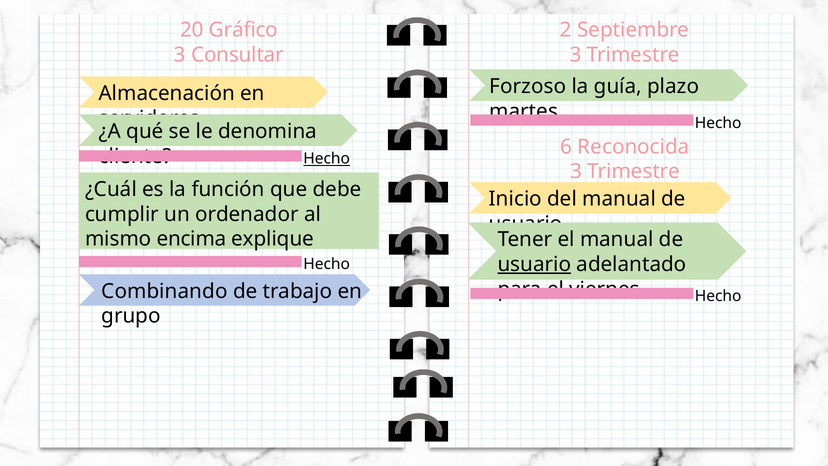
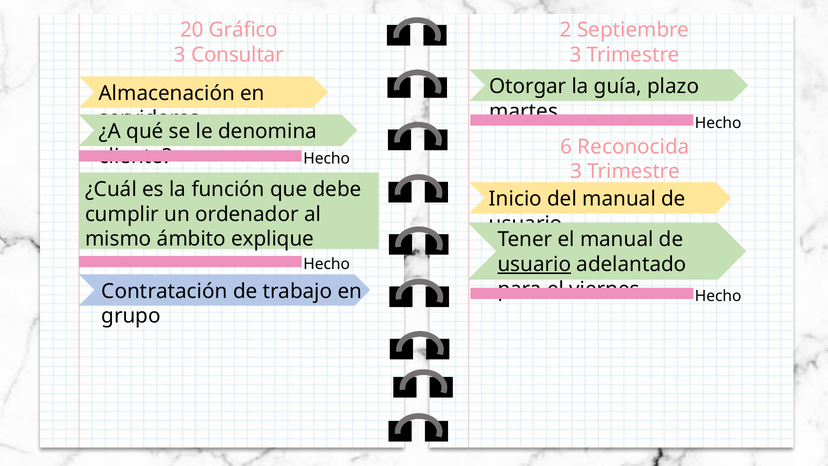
Forzoso: Forzoso -> Otorgar
Hecho at (327, 159) underline: present -> none
encima: encima -> ámbito
Combinando: Combinando -> Contratación
